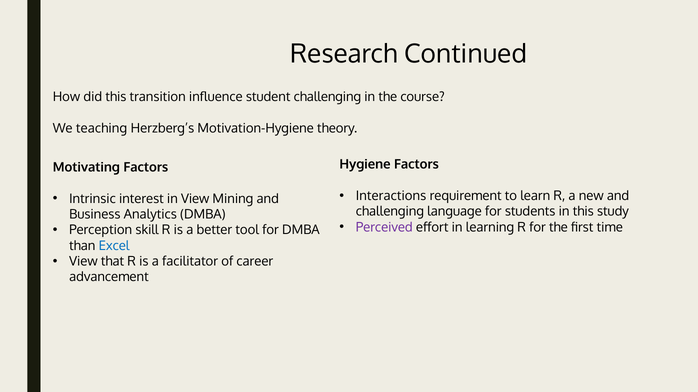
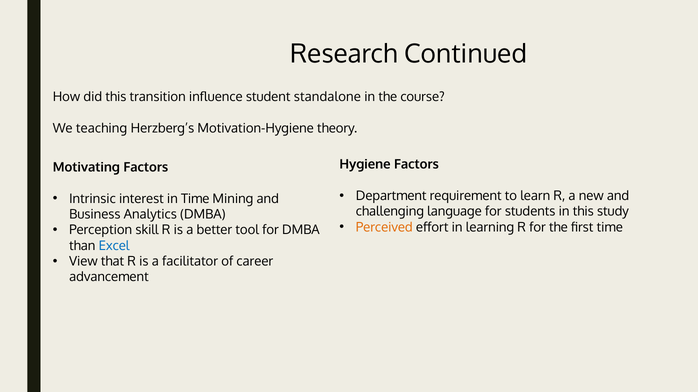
student challenging: challenging -> standalone
Interactions: Interactions -> Department
in View: View -> Time
Perceived colour: purple -> orange
